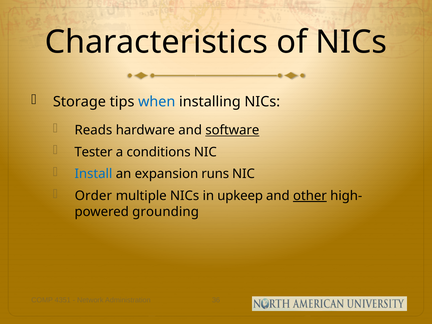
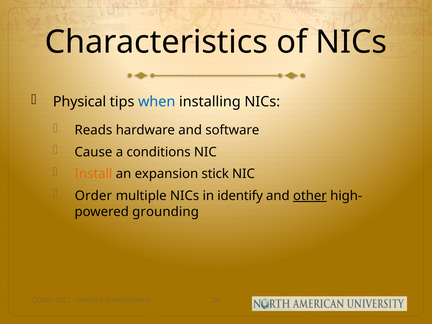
Storage: Storage -> Physical
software underline: present -> none
Tester: Tester -> Cause
Install colour: blue -> orange
runs: runs -> stick
upkeep: upkeep -> identify
